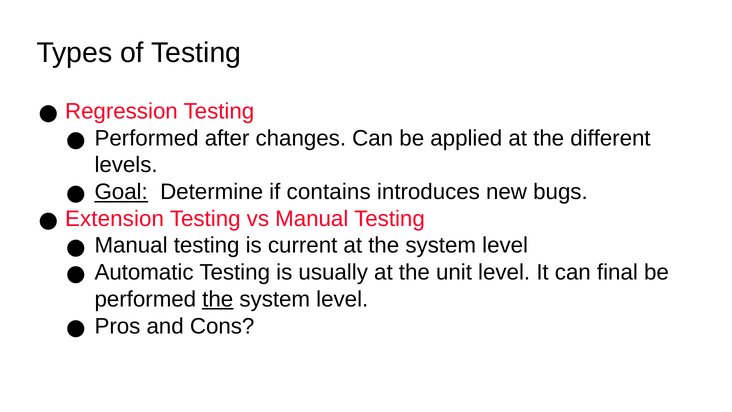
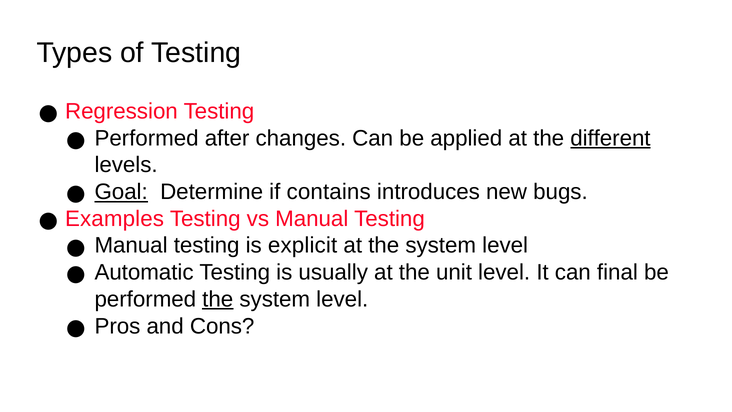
different underline: none -> present
Extension: Extension -> Examples
current: current -> explicit
